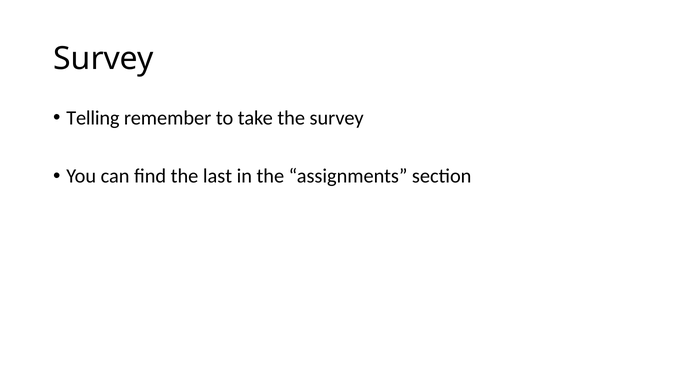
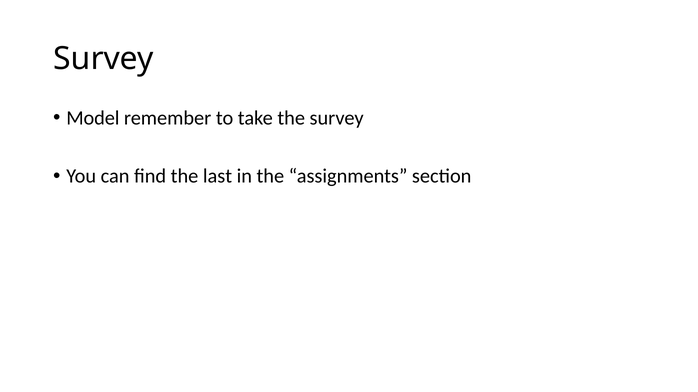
Telling: Telling -> Model
